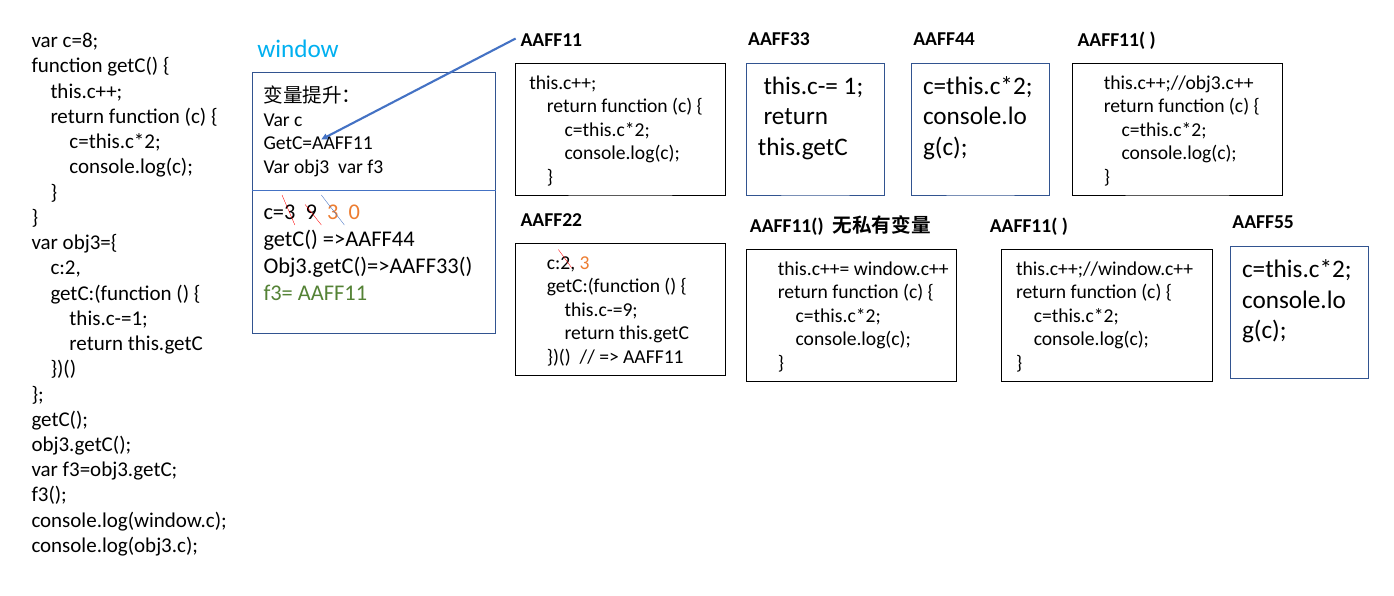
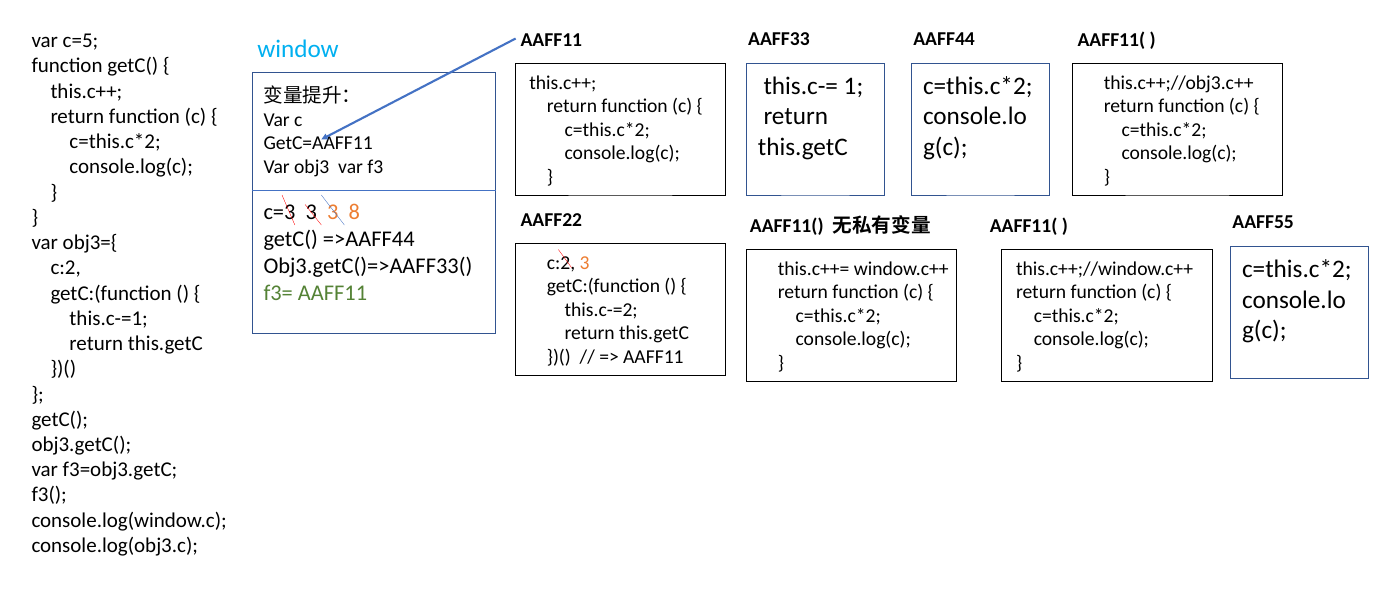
c=8: c=8 -> c=5
c=3 9: 9 -> 3
0: 0 -> 8
this.c-=9: this.c-=9 -> this.c-=2
